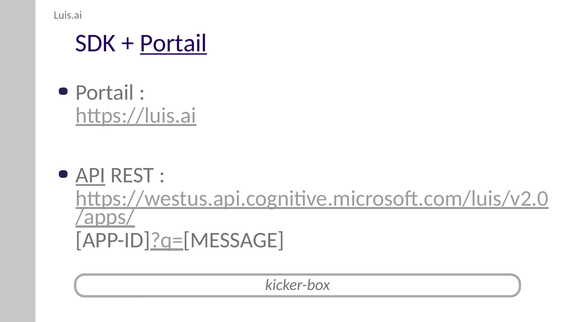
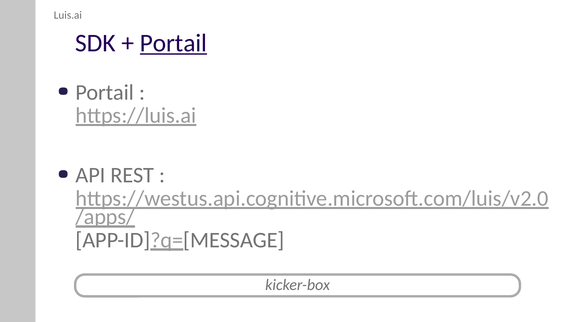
API underline: present -> none
